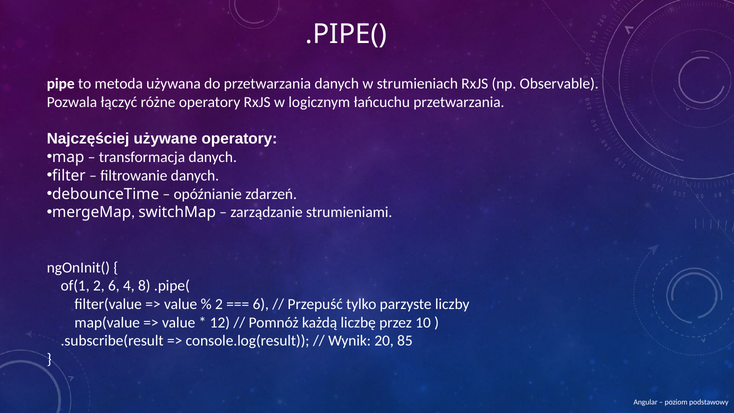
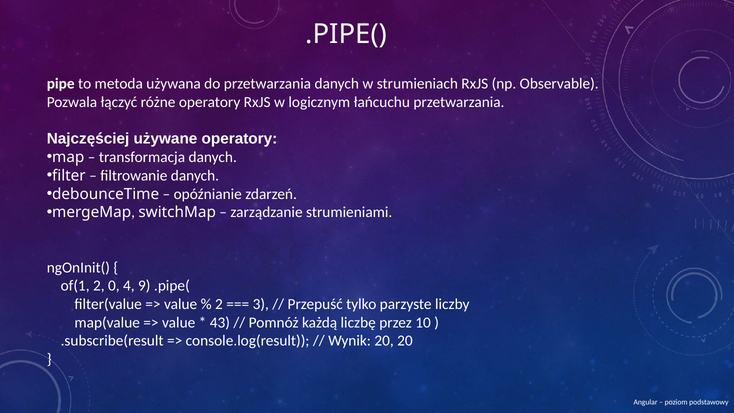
2 6: 6 -> 0
8: 8 -> 9
6 at (261, 304): 6 -> 3
12: 12 -> 43
20 85: 85 -> 20
